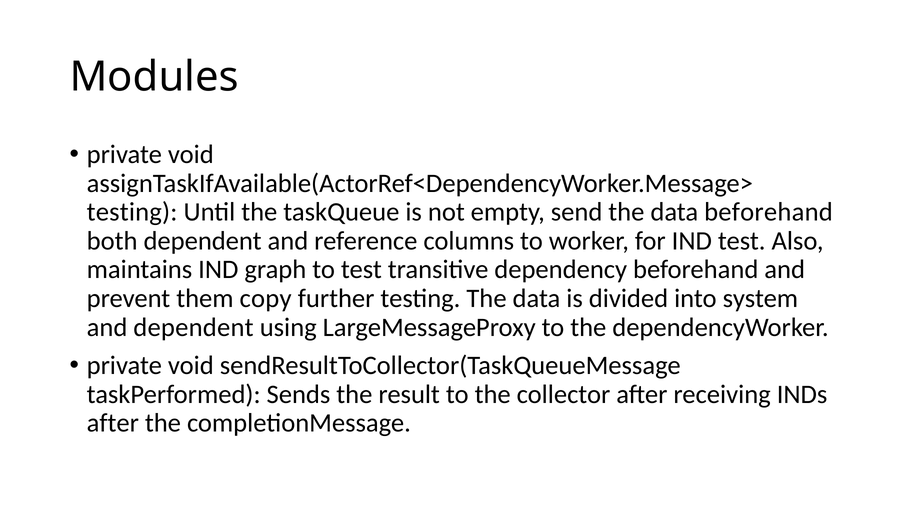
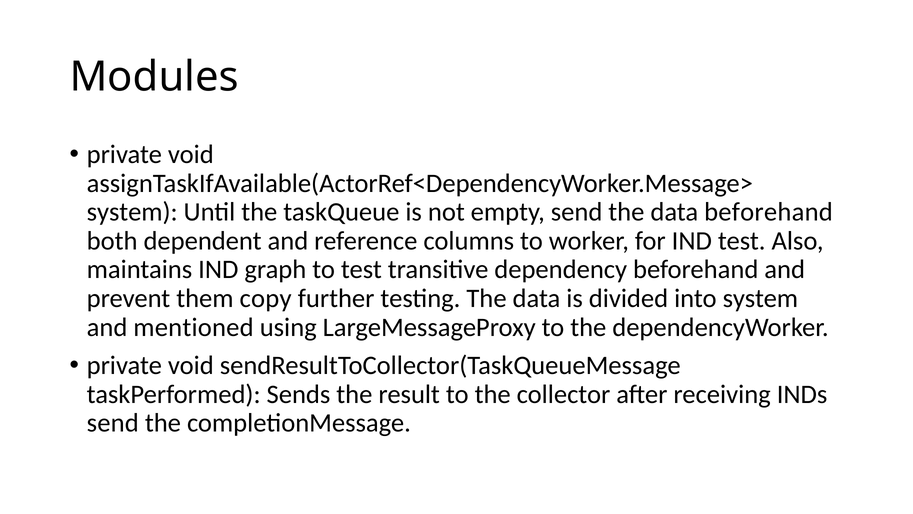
testing at (132, 212): testing -> system
and dependent: dependent -> mentioned
after at (113, 423): after -> send
